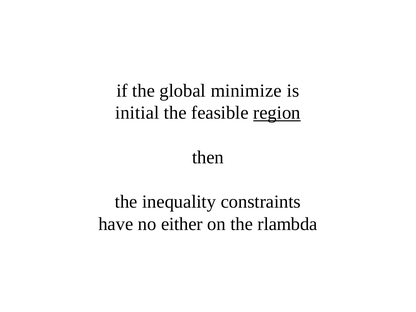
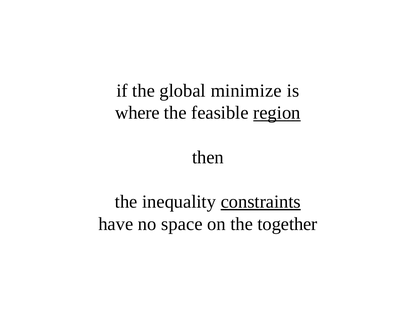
initial: initial -> where
constraints underline: none -> present
either: either -> space
rlambda: rlambda -> together
